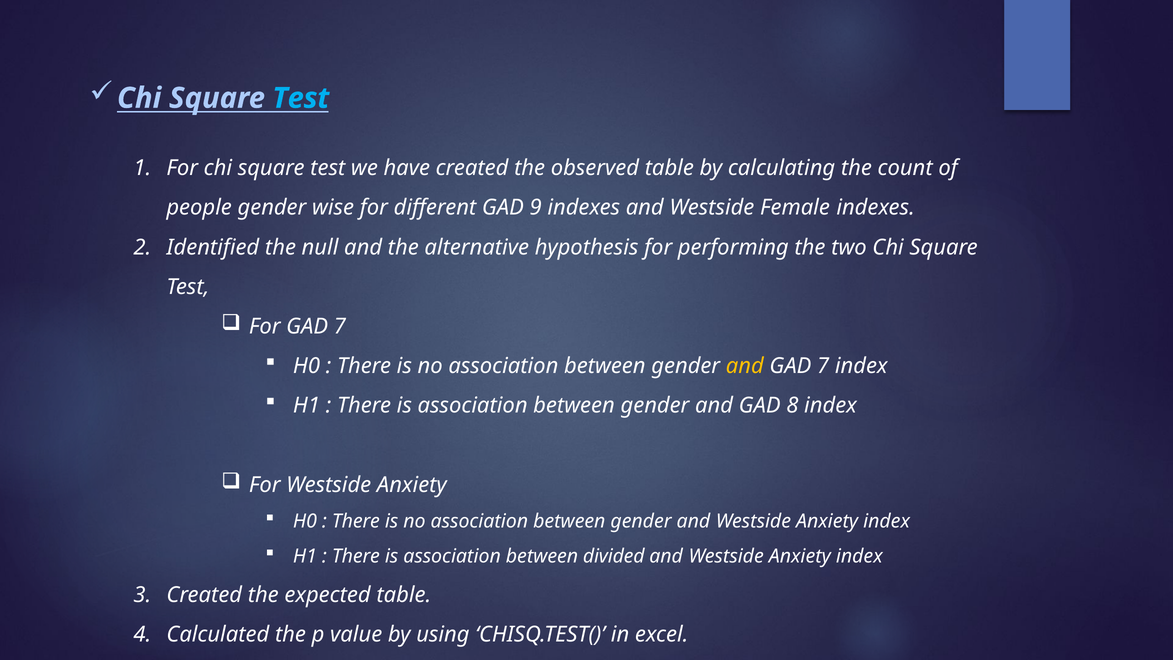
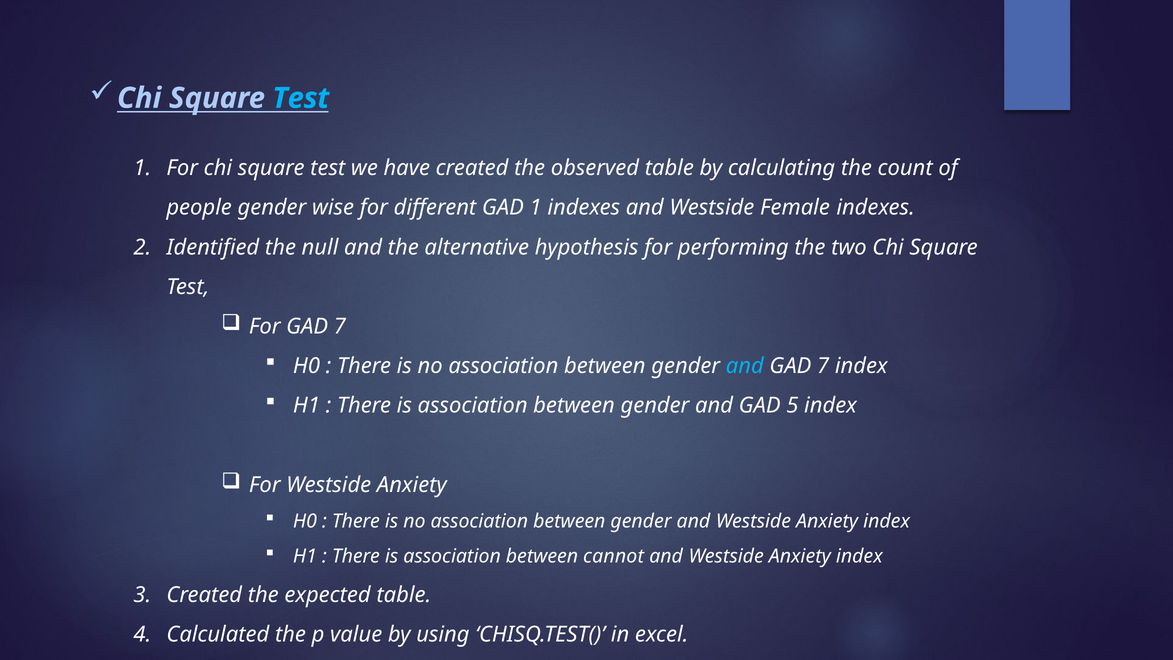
GAD 9: 9 -> 1
and at (745, 366) colour: yellow -> light blue
8: 8 -> 5
divided: divided -> cannot
